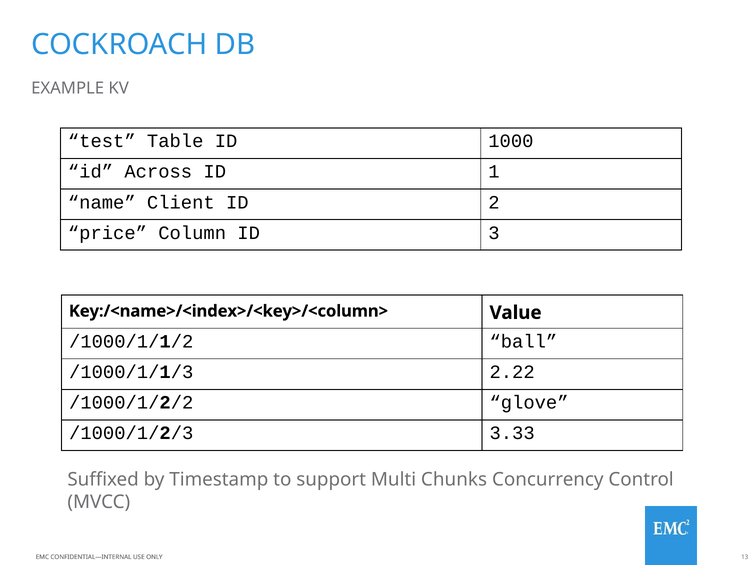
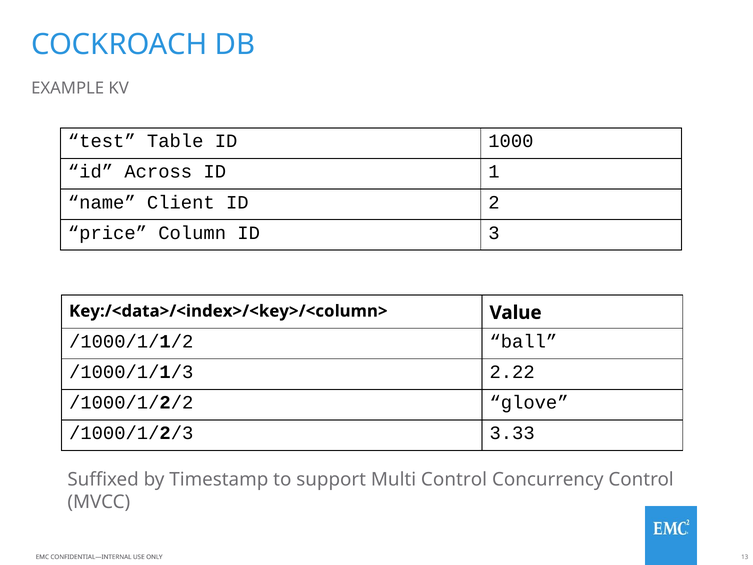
Key:/<name>/<index>/<key>/<column>: Key:/<name>/<index>/<key>/<column> -> Key:/<data>/<index>/<key>/<column>
Multi Chunks: Chunks -> Control
